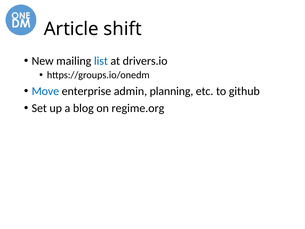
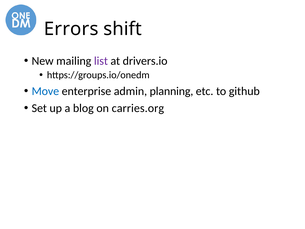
Article: Article -> Errors
list colour: blue -> purple
regime.org: regime.org -> carries.org
